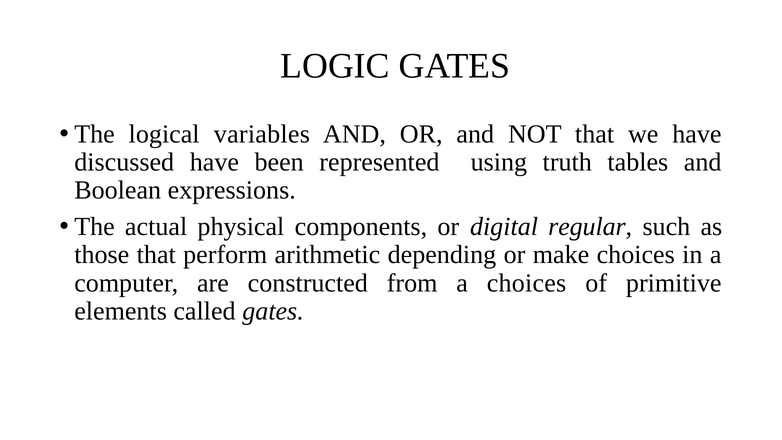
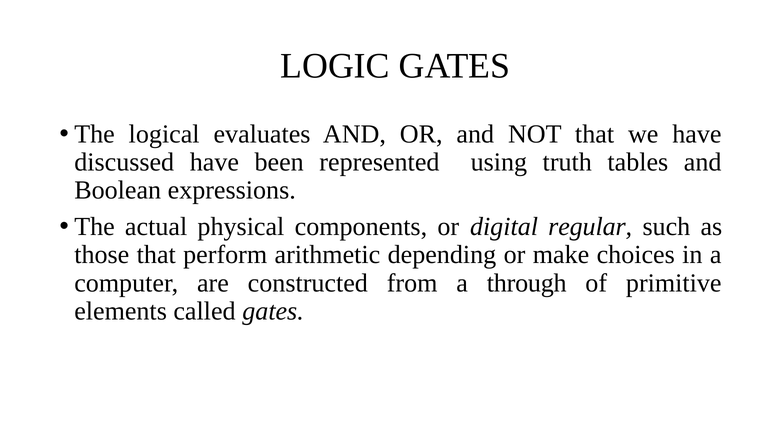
variables: variables -> evaluates
a choices: choices -> through
